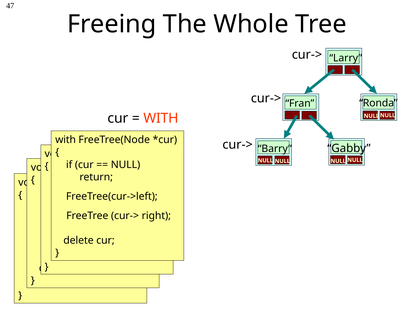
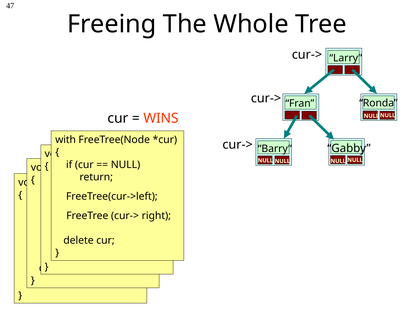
WITH at (161, 118): WITH -> WINS
